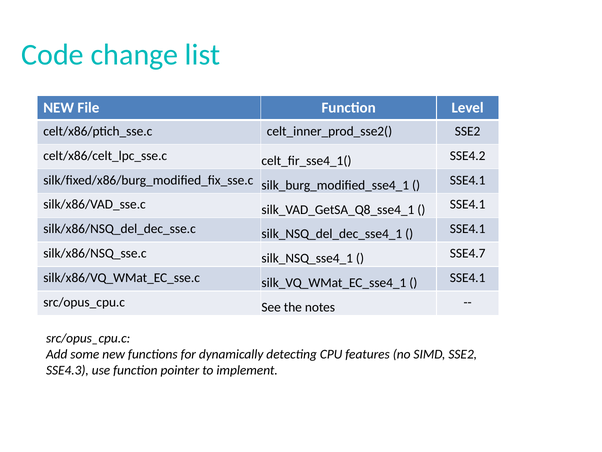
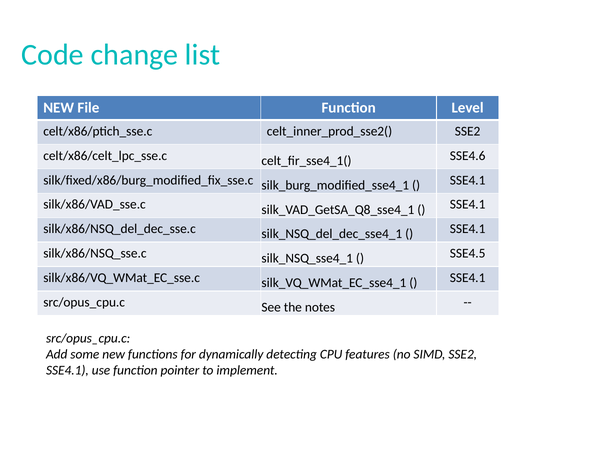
SSE4.2: SSE4.2 -> SSE4.6
SSE4.7: SSE4.7 -> SSE4.5
SSE4.3 at (67, 370): SSE4.3 -> SSE4.1
